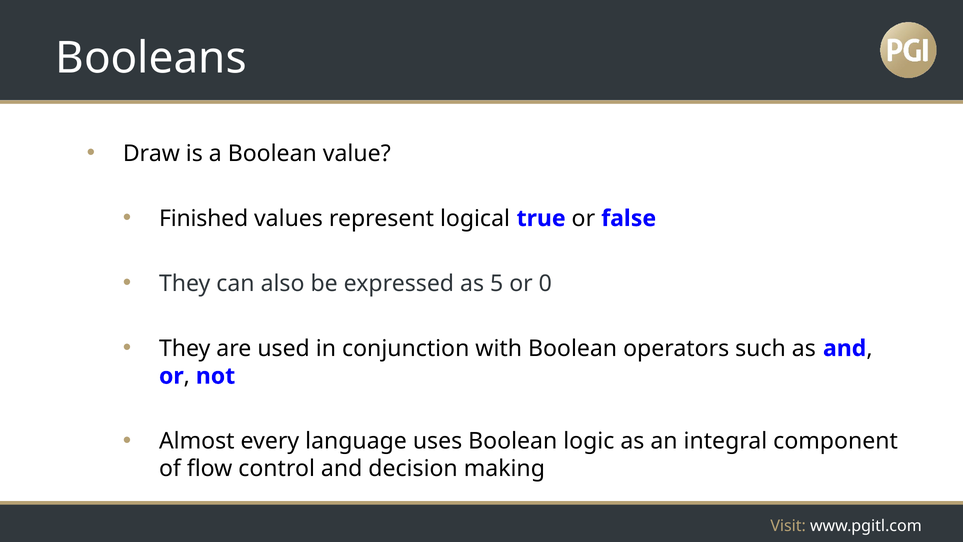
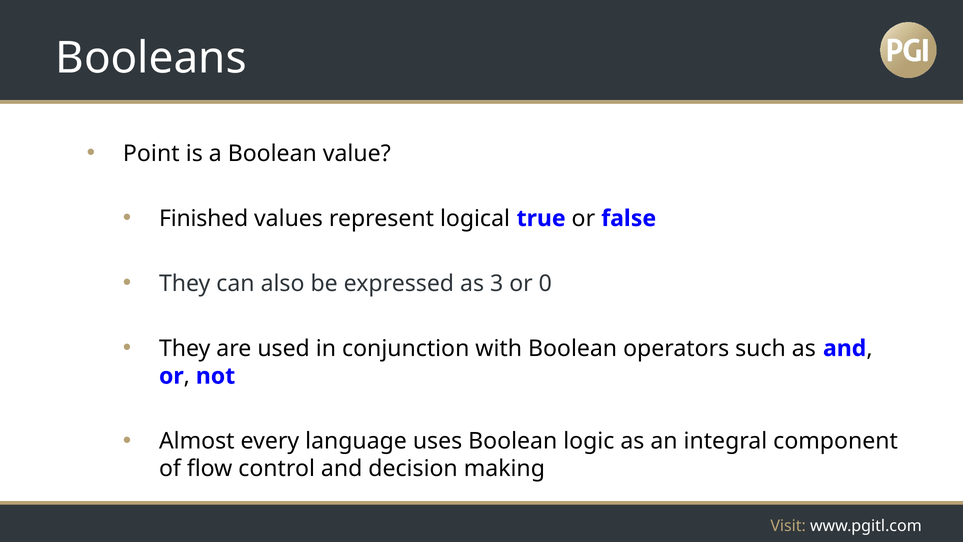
Draw: Draw -> Point
5: 5 -> 3
